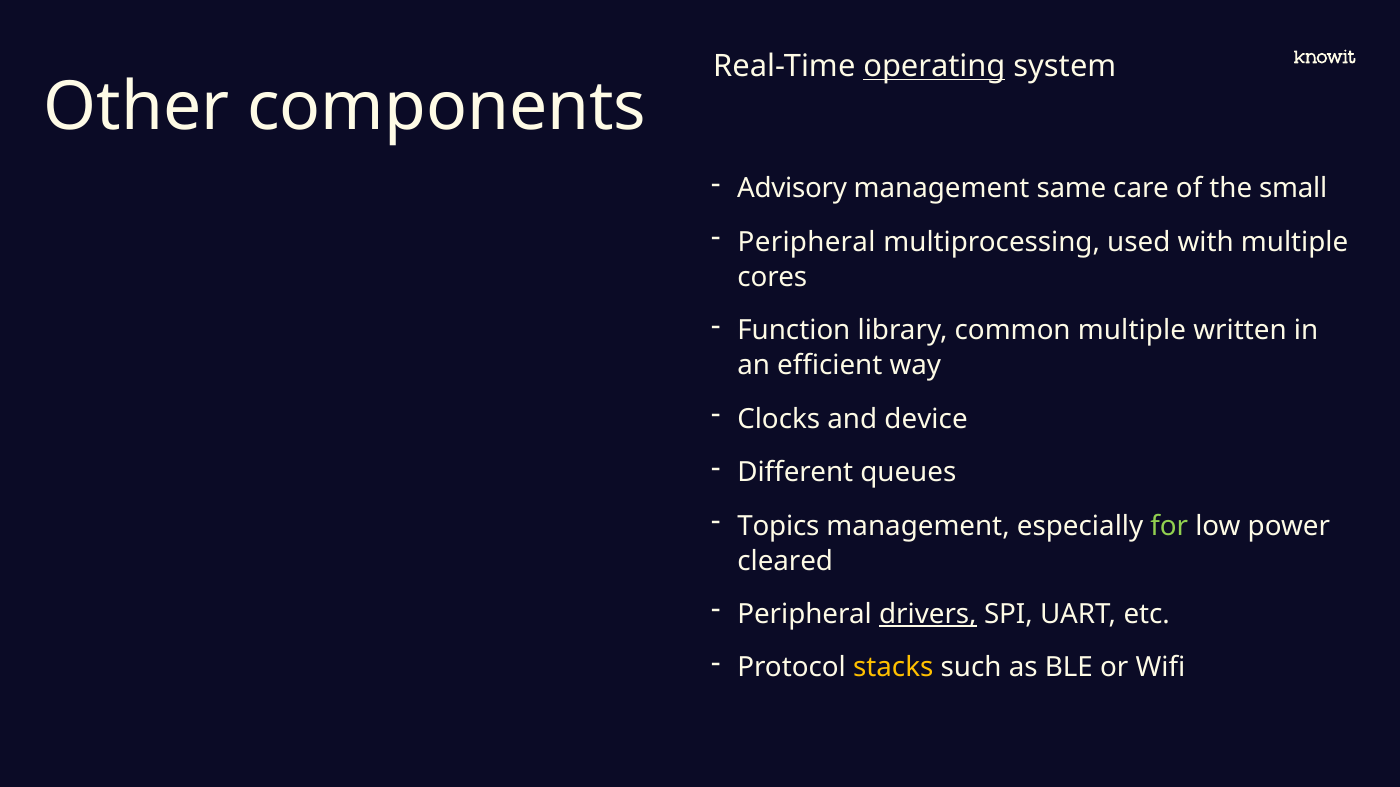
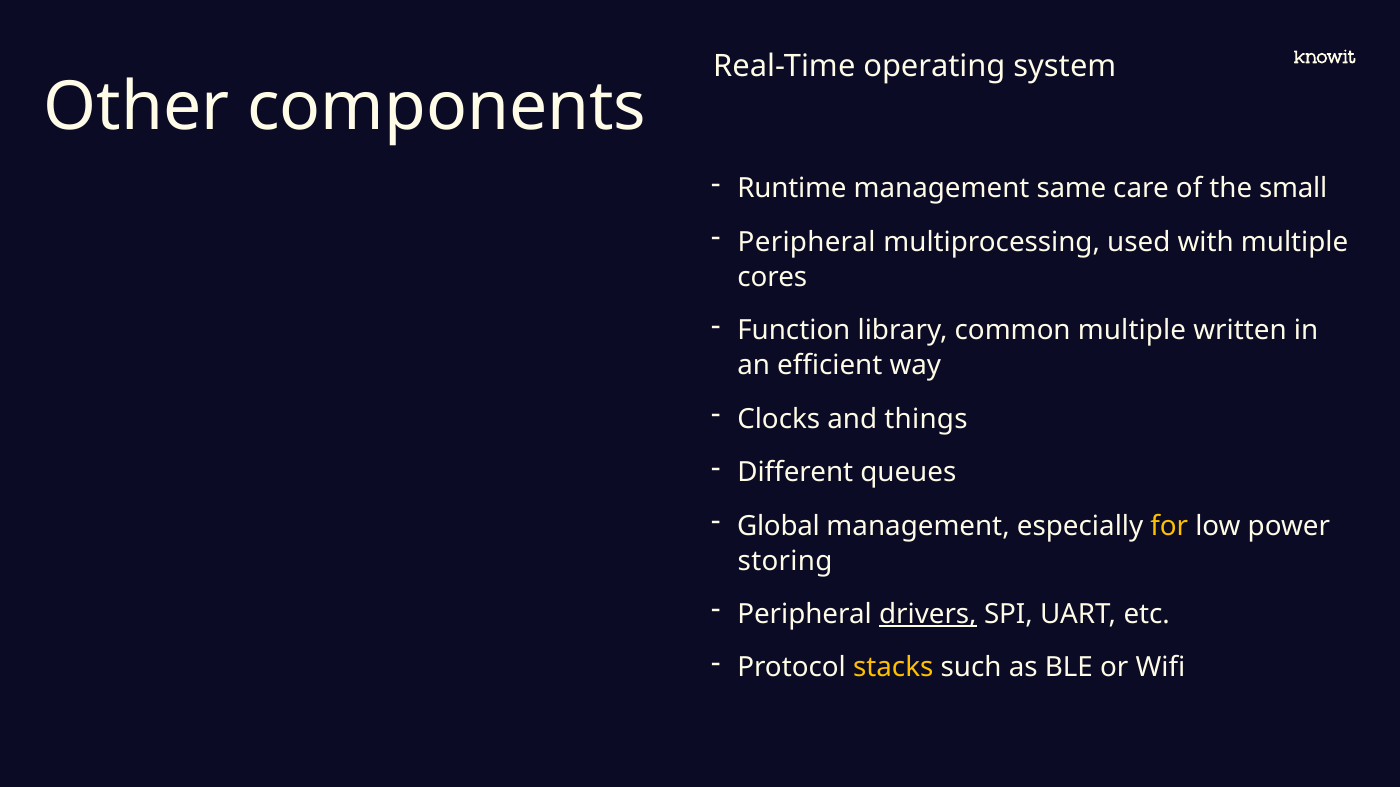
operating underline: present -> none
Advisory: Advisory -> Runtime
device: device -> things
Topics: Topics -> Global
for colour: light green -> yellow
cleared: cleared -> storing
